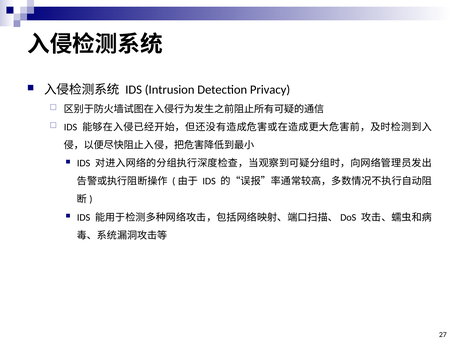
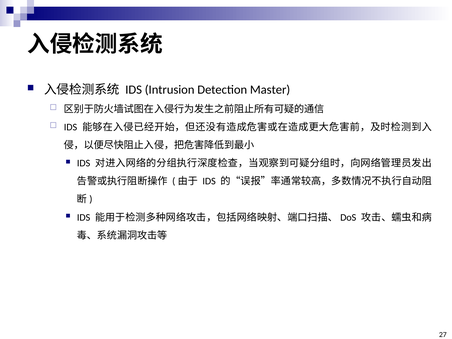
Privacy: Privacy -> Master
